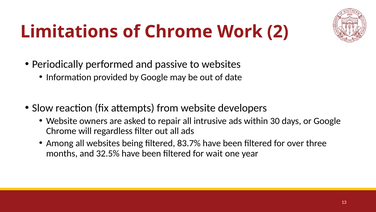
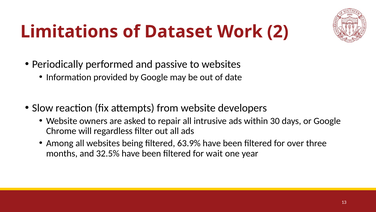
of Chrome: Chrome -> Dataset
83.7%: 83.7% -> 63.9%
